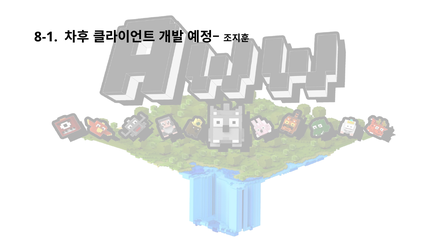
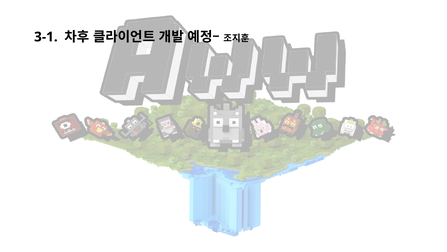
8-1: 8-1 -> 3-1
